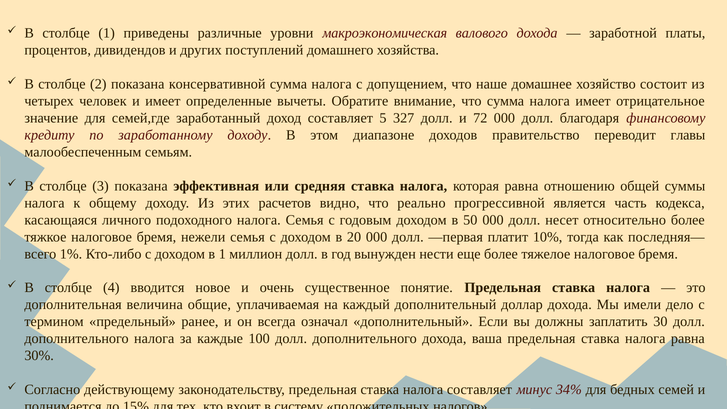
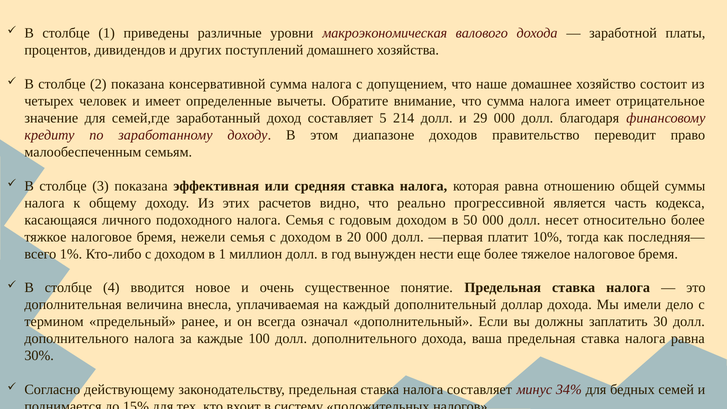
327: 327 -> 214
72: 72 -> 29
главы: главы -> право
общие: общие -> внесла
